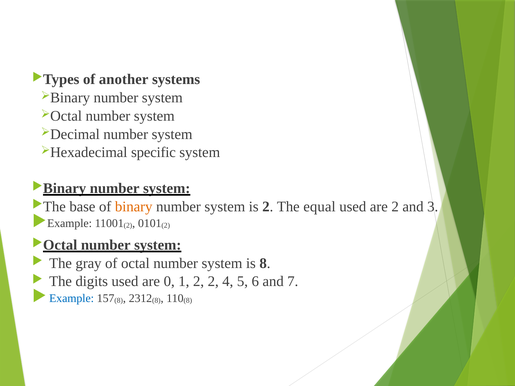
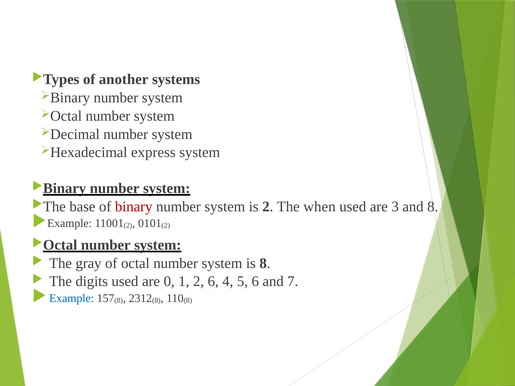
specific: specific -> express
binary colour: orange -> red
equal: equal -> when
are 2: 2 -> 3
and 3: 3 -> 8
2 2: 2 -> 6
